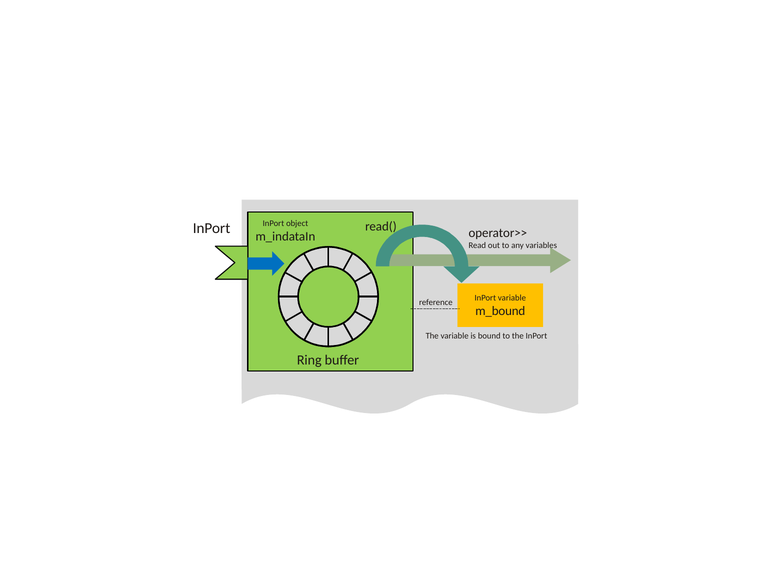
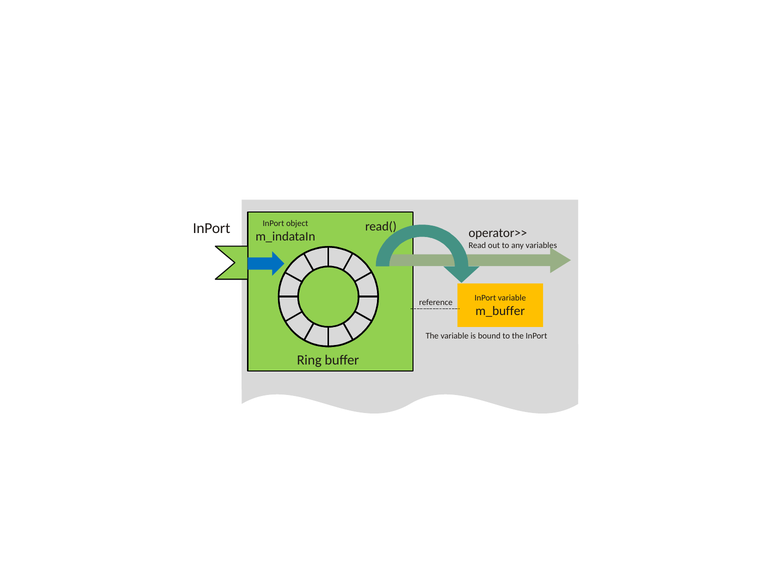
m_bound: m_bound -> m_buffer
